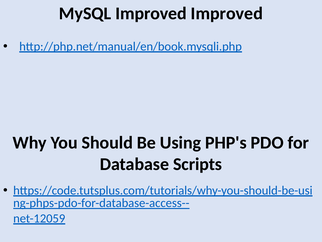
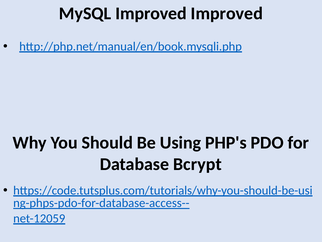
Scripts: Scripts -> Bcrypt
